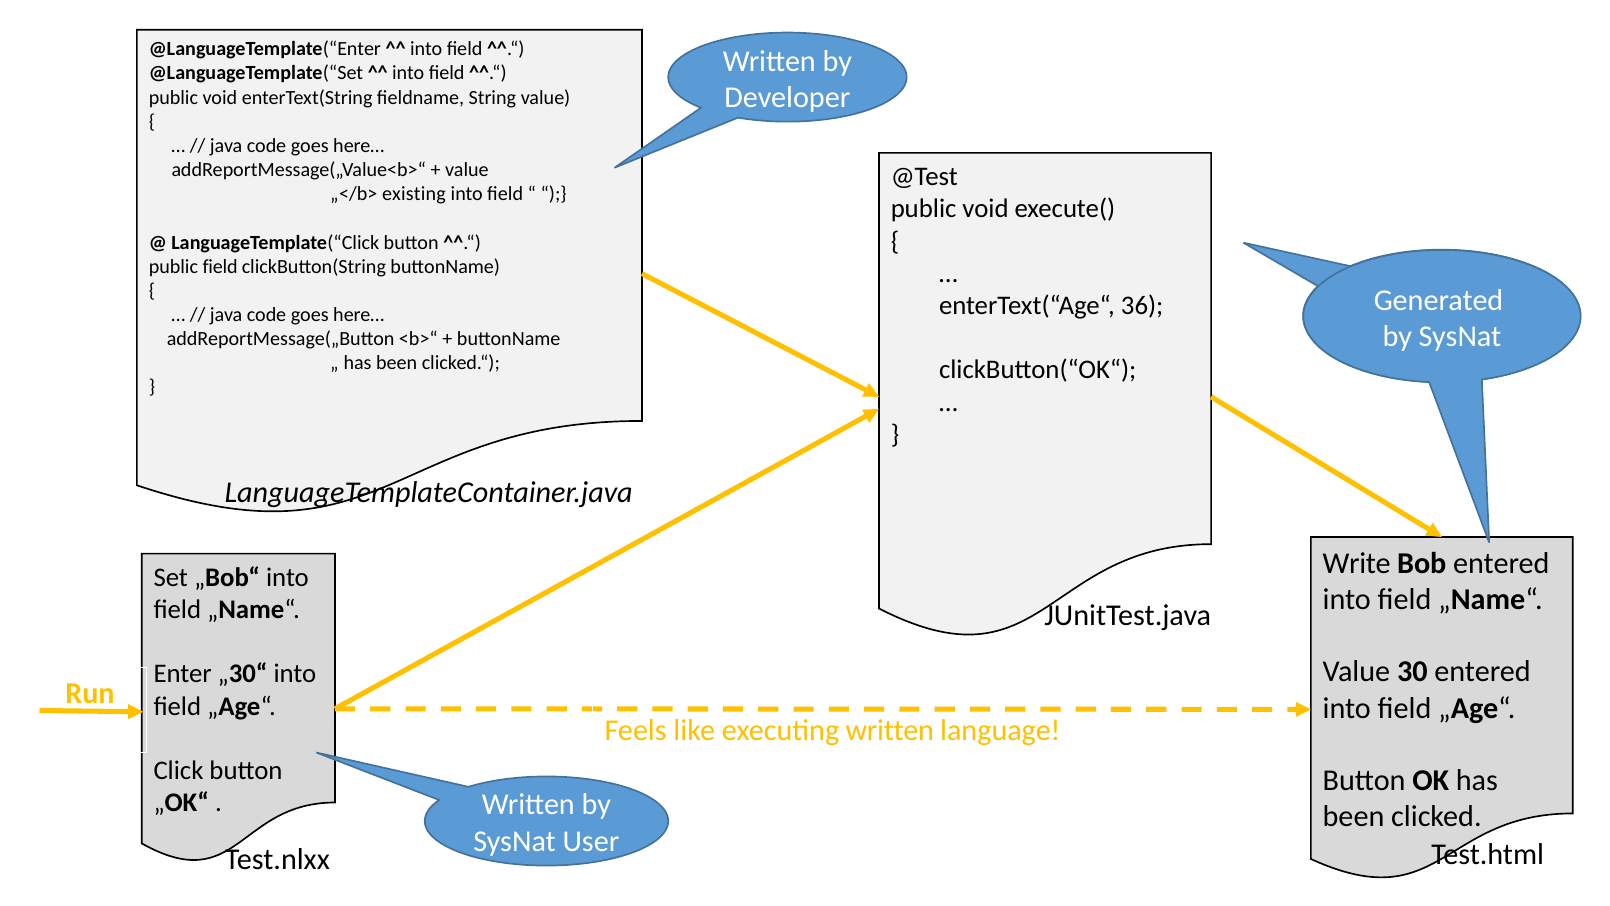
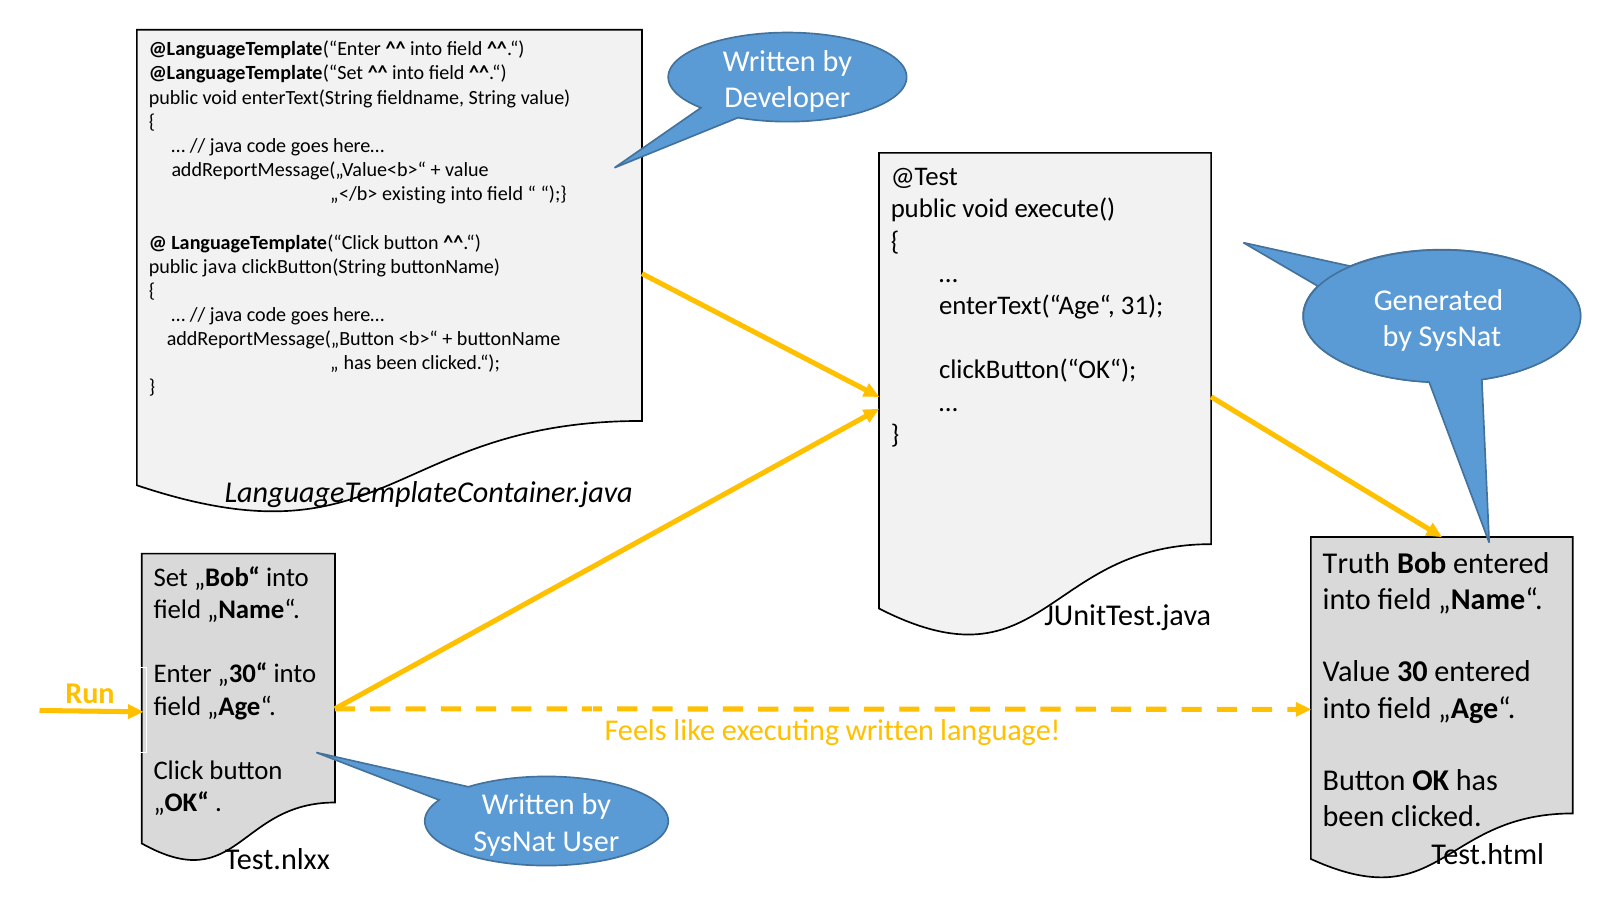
public field: field -> java
36: 36 -> 31
Write: Write -> Truth
